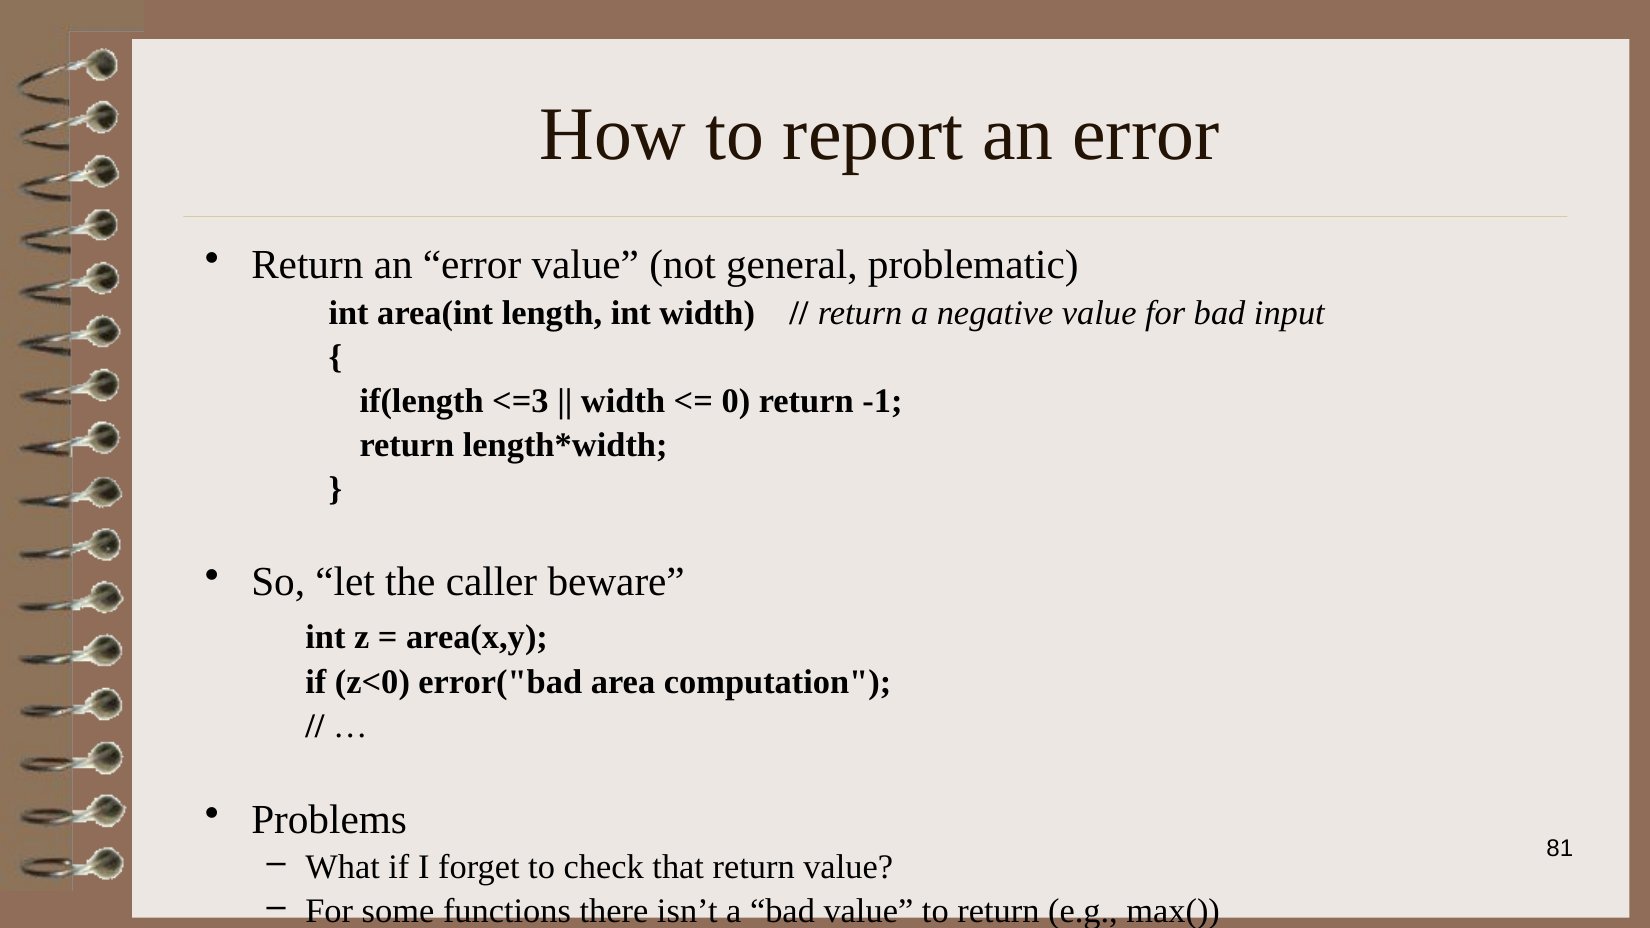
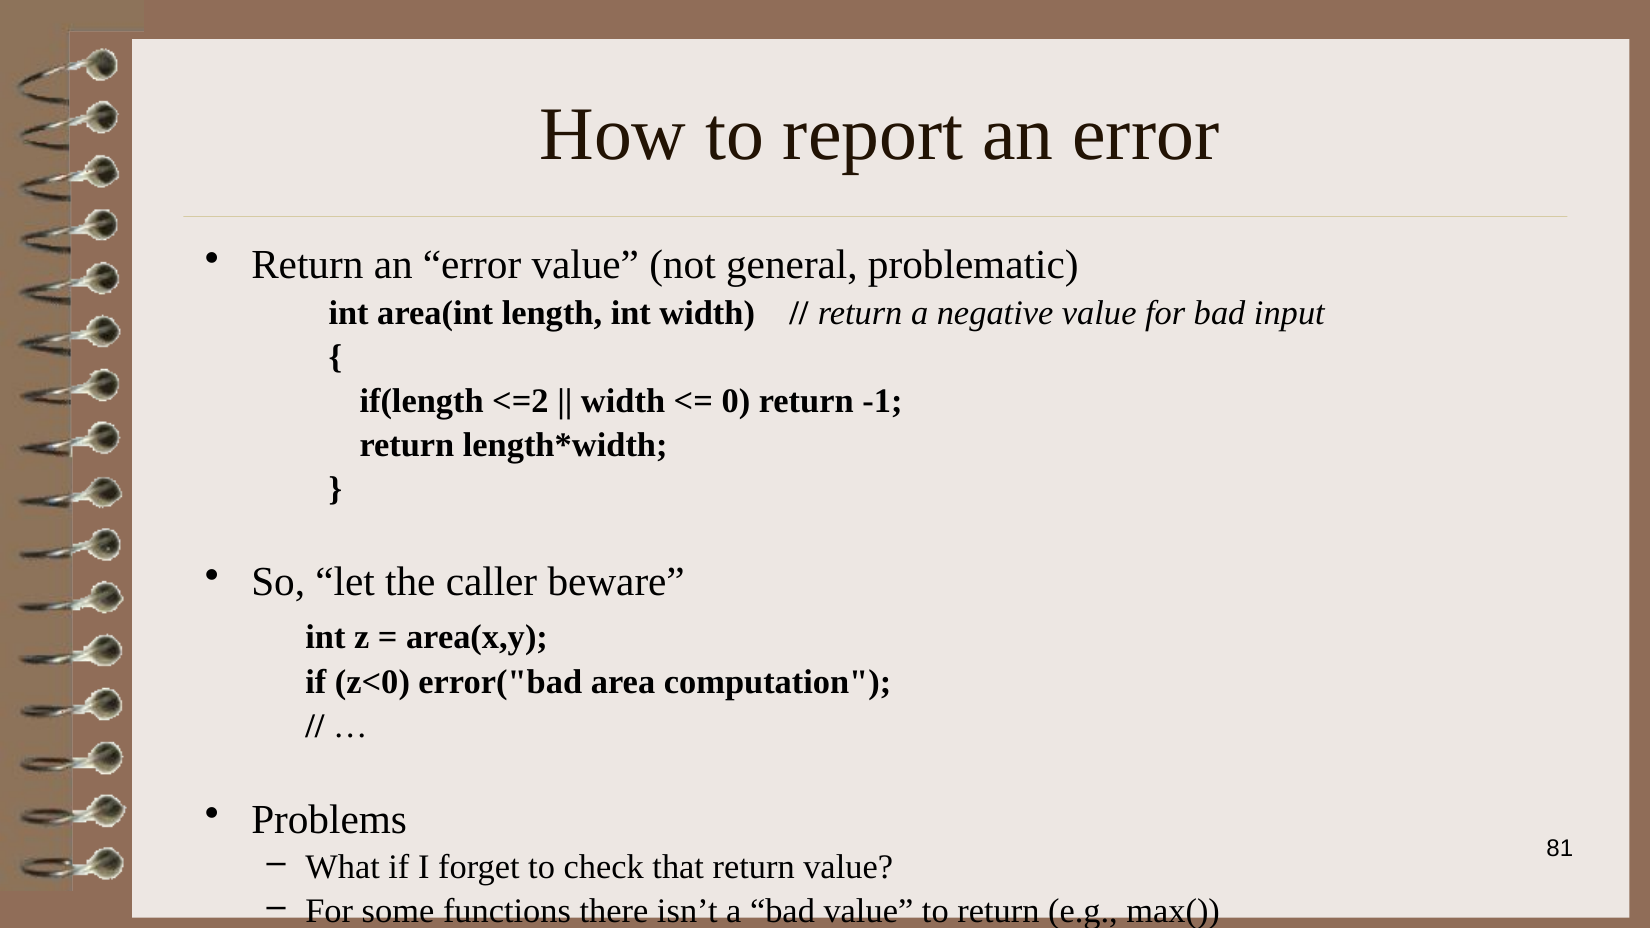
<=3: <=3 -> <=2
